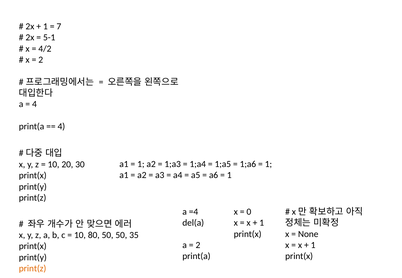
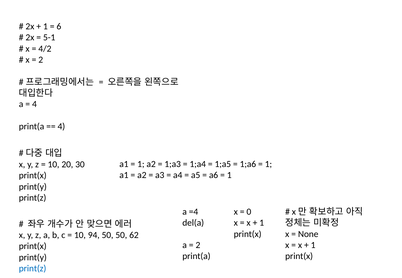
7: 7 -> 6
80: 80 -> 94
35: 35 -> 62
print(z at (33, 269) colour: orange -> blue
